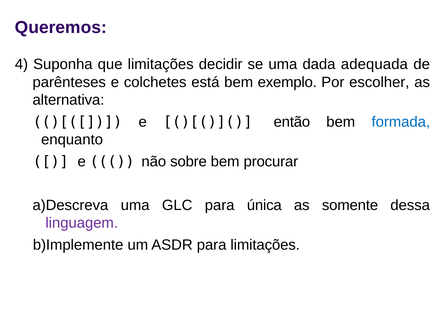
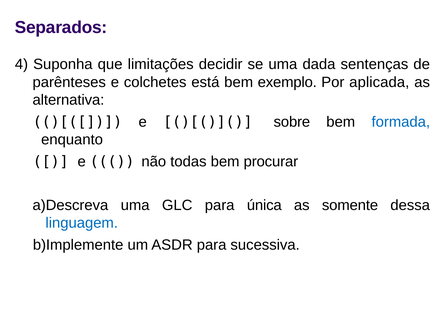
Queremos: Queremos -> Separados
adequada: adequada -> sentenças
escolher: escolher -> aplicada
então: então -> sobre
sobre: sobre -> todas
linguagem colour: purple -> blue
para limitações: limitações -> sucessiva
